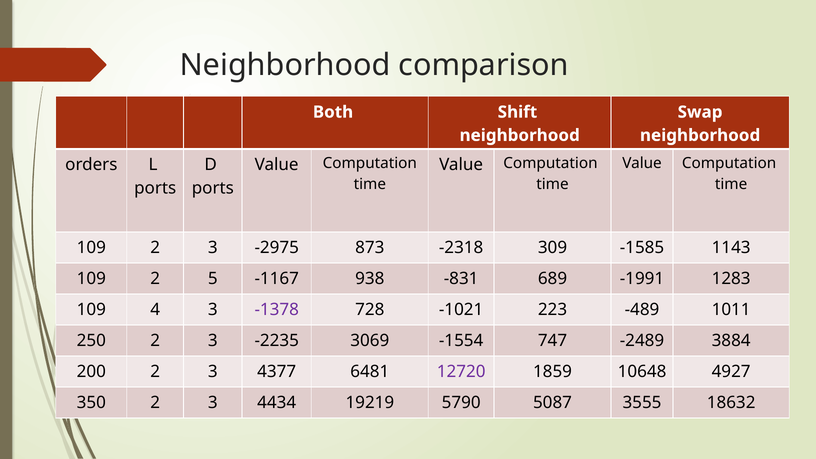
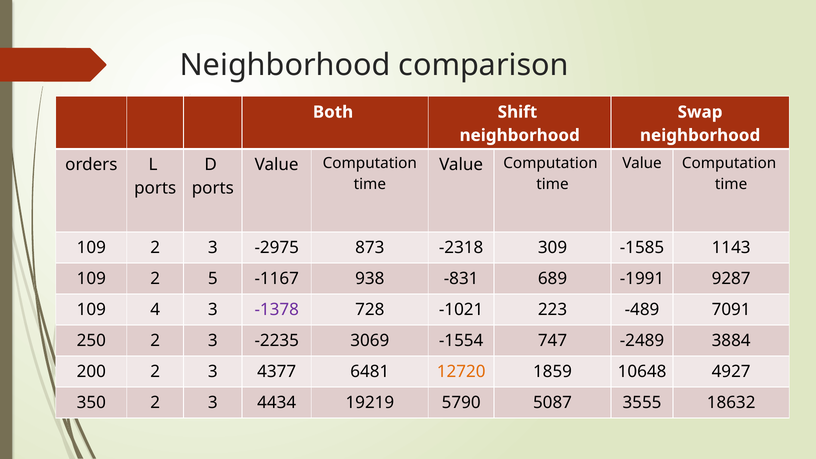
1283: 1283 -> 9287
1011: 1011 -> 7091
12720 colour: purple -> orange
